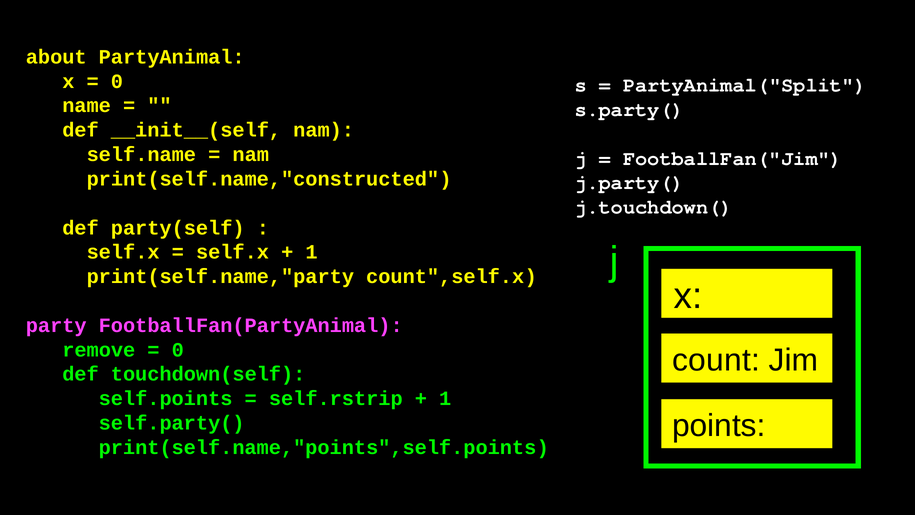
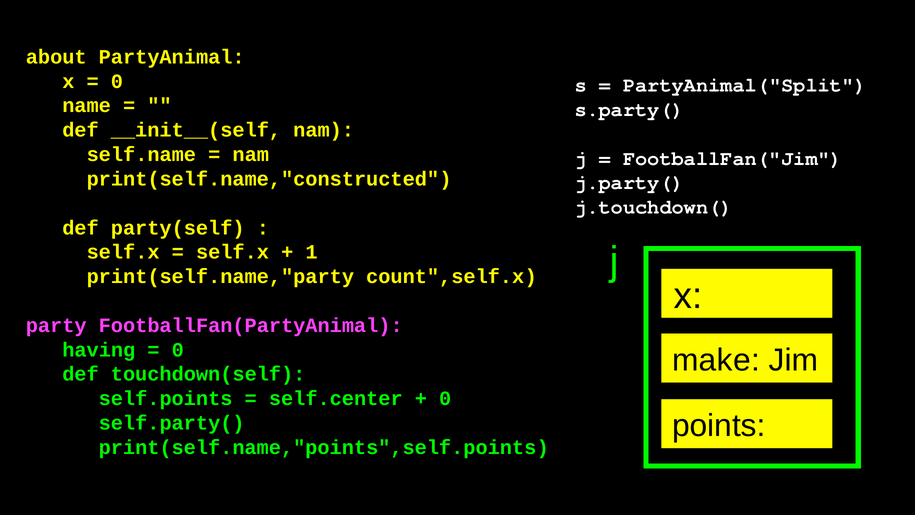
remove: remove -> having
count: count -> make
self.rstrip: self.rstrip -> self.center
1 at (445, 398): 1 -> 0
